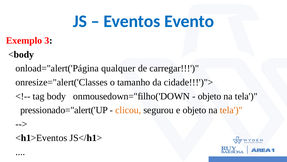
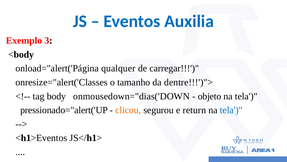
Evento: Evento -> Auxilia
cidade!!!')">: cidade!!!')"> -> dentre!!!')">
onmousedown="filho('DOWN: onmousedown="filho('DOWN -> onmousedown="dias('DOWN
e objeto: objeto -> return
tela at (231, 110) colour: orange -> blue
